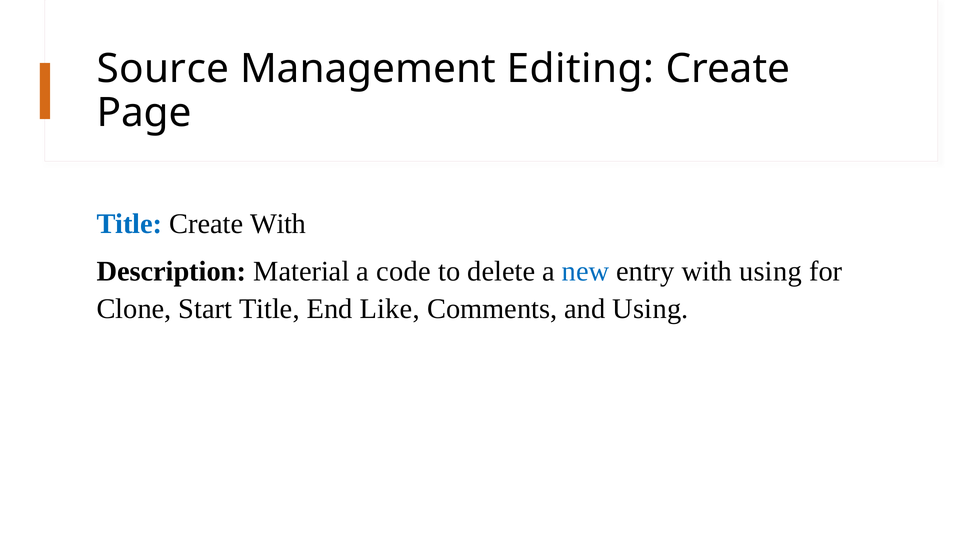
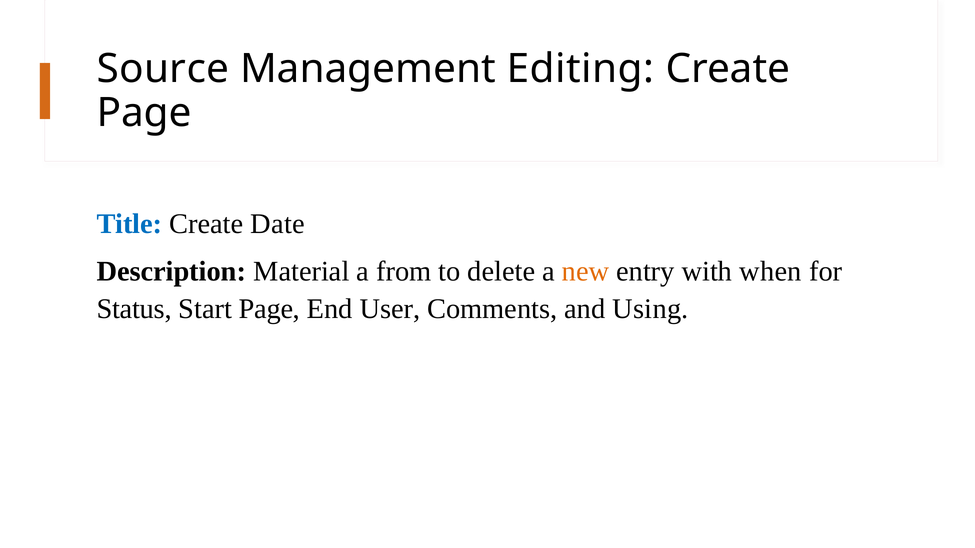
Create With: With -> Date
code: code -> from
new colour: blue -> orange
with using: using -> when
Clone: Clone -> Status
Start Title: Title -> Page
Like: Like -> User
